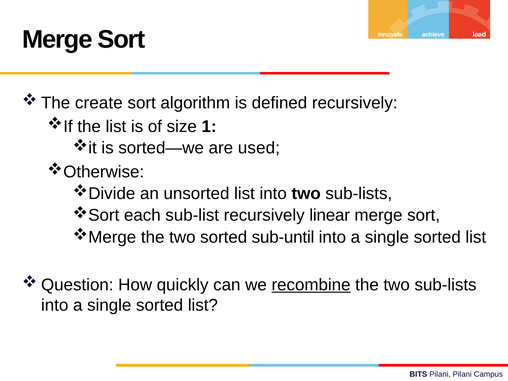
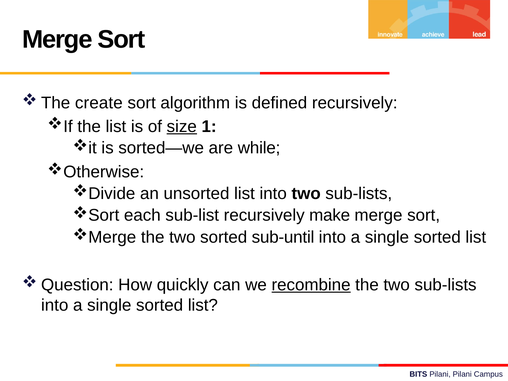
size underline: none -> present
used: used -> while
linear: linear -> make
